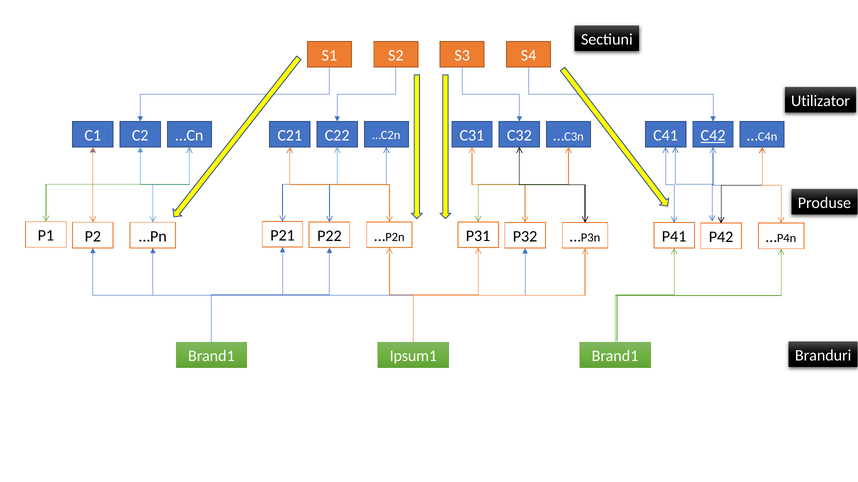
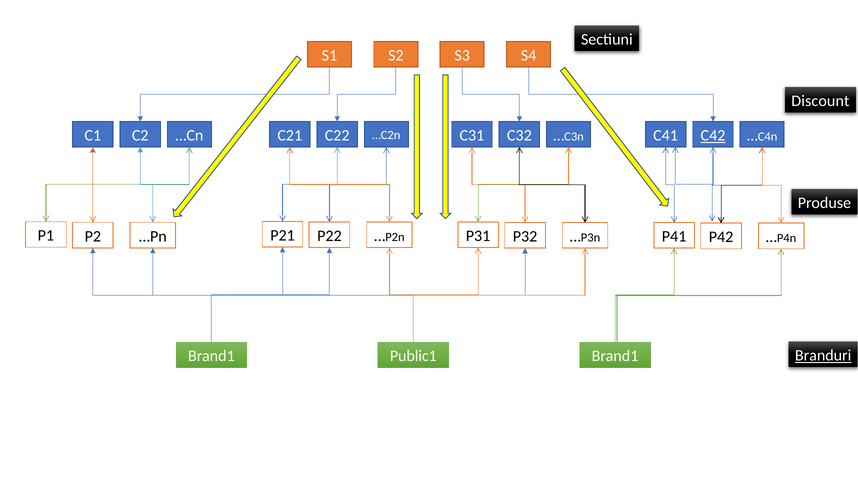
Utilizator: Utilizator -> Discount
Ipsum1: Ipsum1 -> Public1
Branduri underline: none -> present
